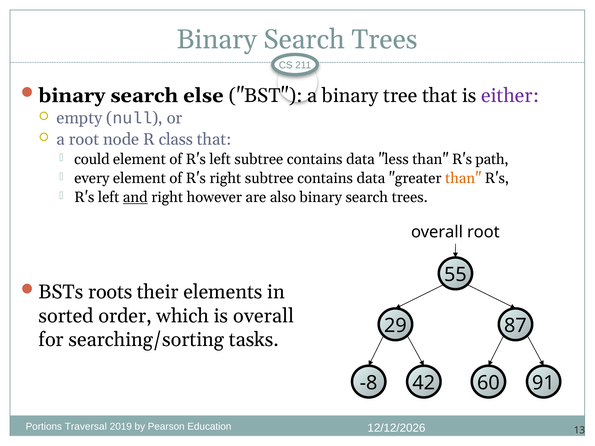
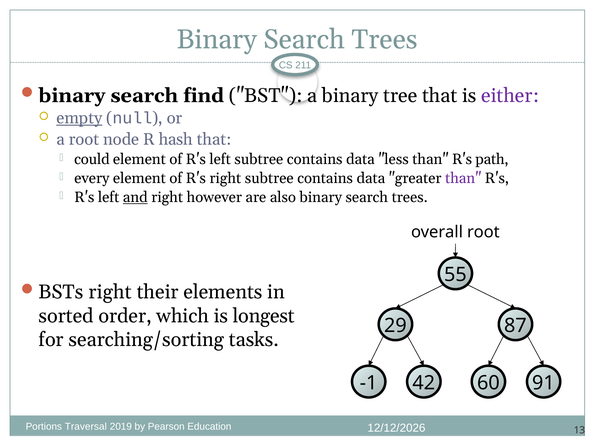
else: else -> find
empty underline: none -> present
class: class -> hash
than at (463, 178) colour: orange -> purple
BSTs roots: roots -> right
is overall: overall -> longest
-8: -8 -> -1
